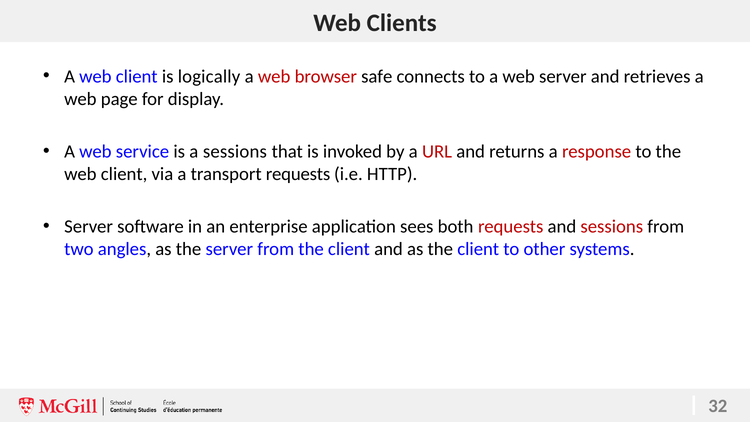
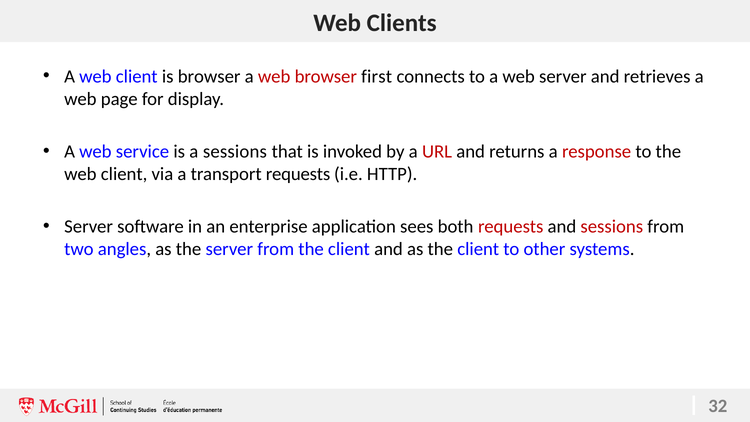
is logically: logically -> browser
safe: safe -> first
